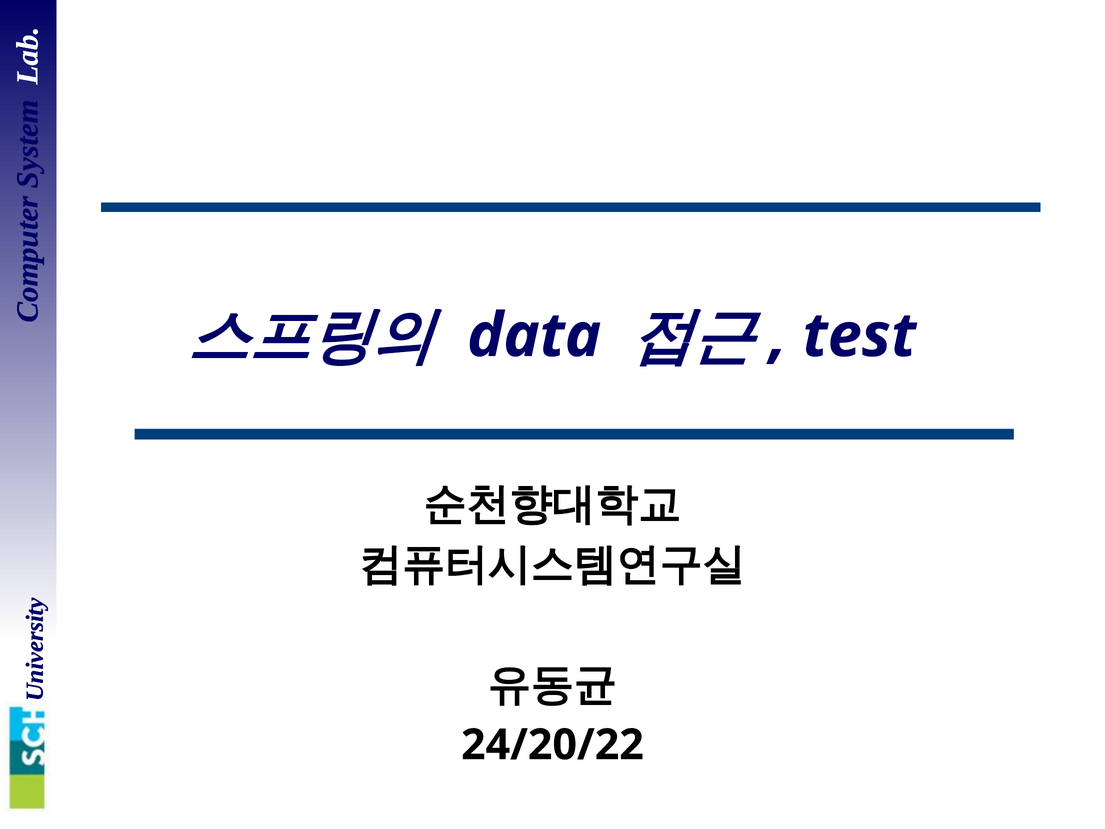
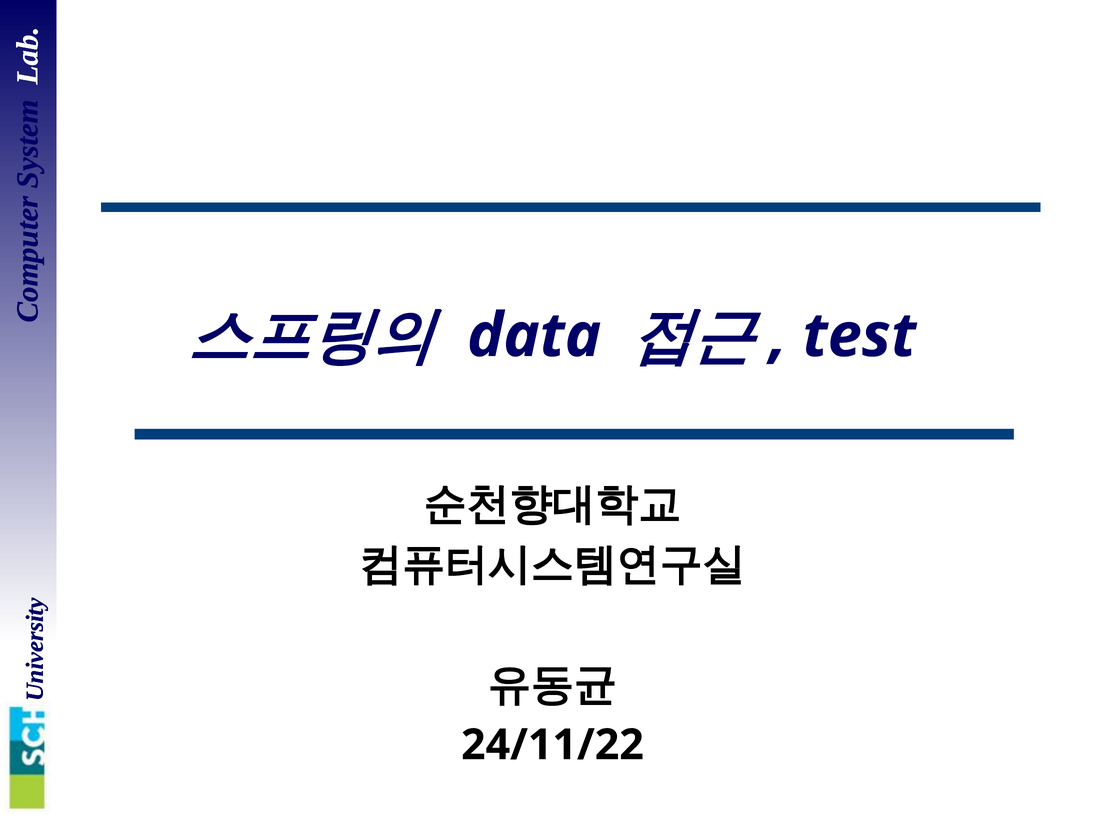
24/20/22: 24/20/22 -> 24/11/22
